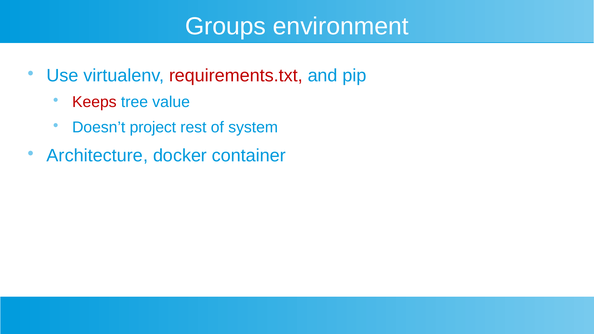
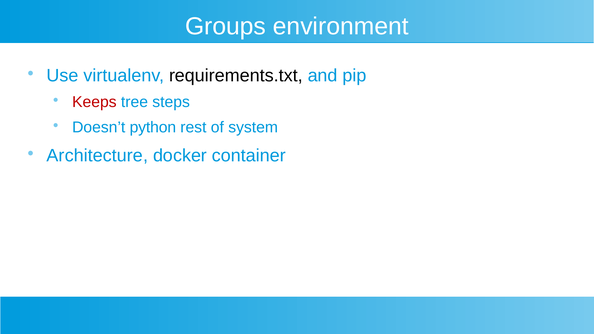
requirements.txt colour: red -> black
value: value -> steps
project: project -> python
